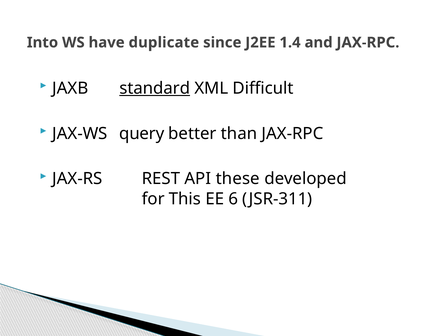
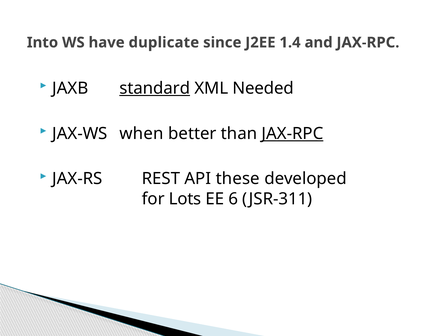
Difficult: Difficult -> Needed
query: query -> when
JAX-RPC at (292, 133) underline: none -> present
This: This -> Lots
